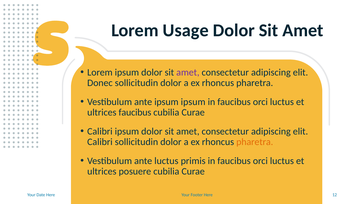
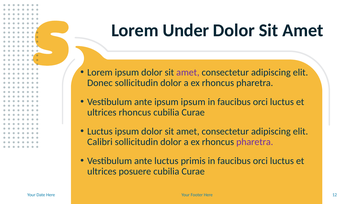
Usage: Usage -> Under
ultrices faucibus: faucibus -> rhoncus
Calibri at (100, 131): Calibri -> Luctus
pharetra at (255, 142) colour: orange -> purple
